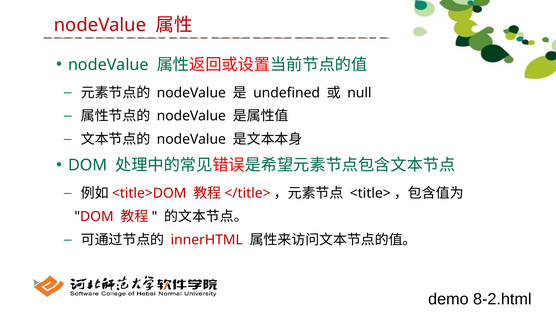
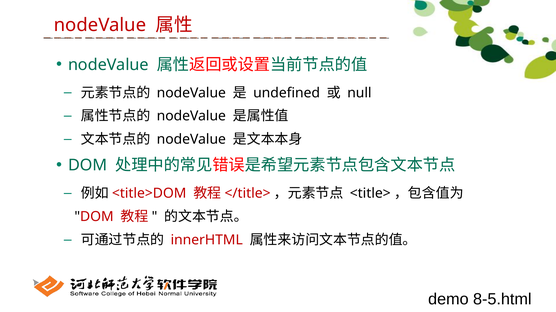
8-2.html: 8-2.html -> 8-5.html
